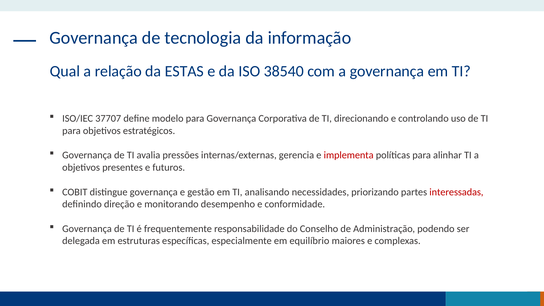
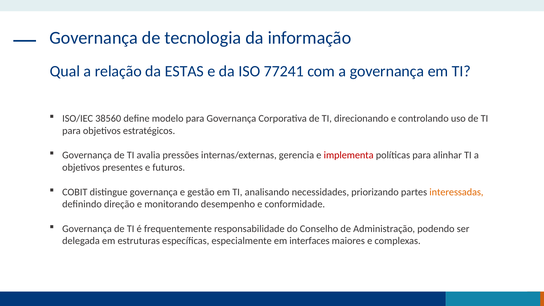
38540: 38540 -> 77241
37707: 37707 -> 38560
interessadas colour: red -> orange
equilíbrio: equilíbrio -> interfaces
